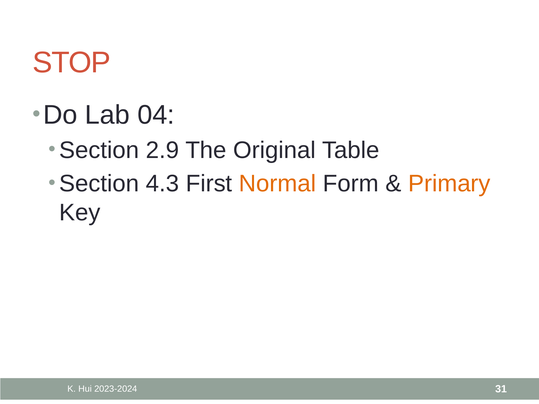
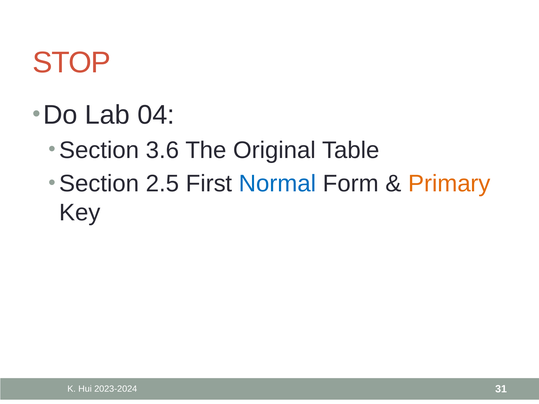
2.9: 2.9 -> 3.6
4.3: 4.3 -> 2.5
Normal colour: orange -> blue
